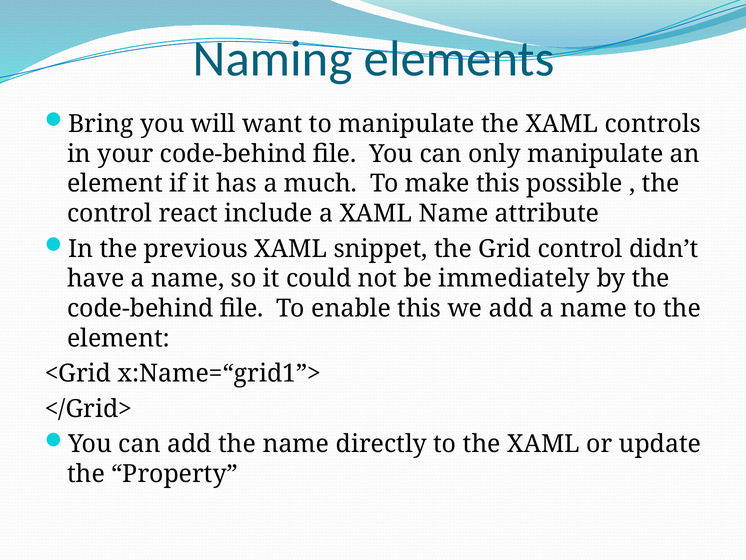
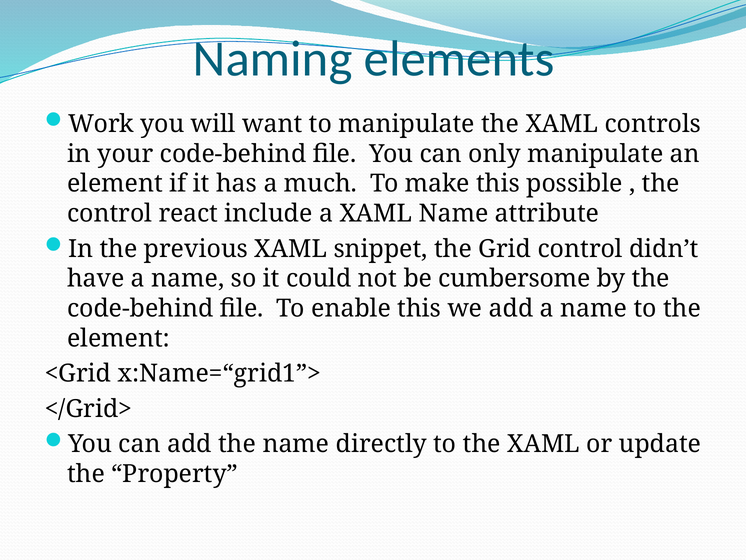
Bring: Bring -> Work
immediately: immediately -> cumbersome
